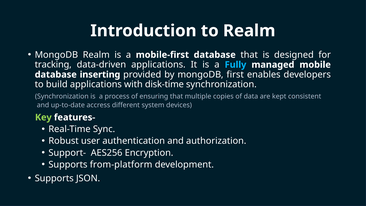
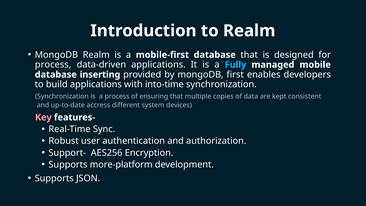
tracking at (53, 65): tracking -> process
disk-time: disk-time -> into-time
Key colour: light green -> pink
from-platform: from-platform -> more-platform
